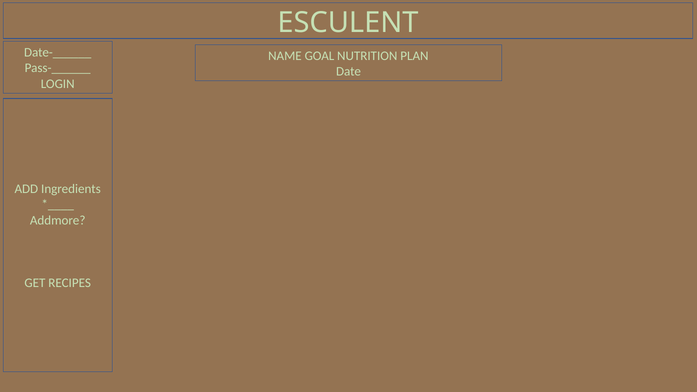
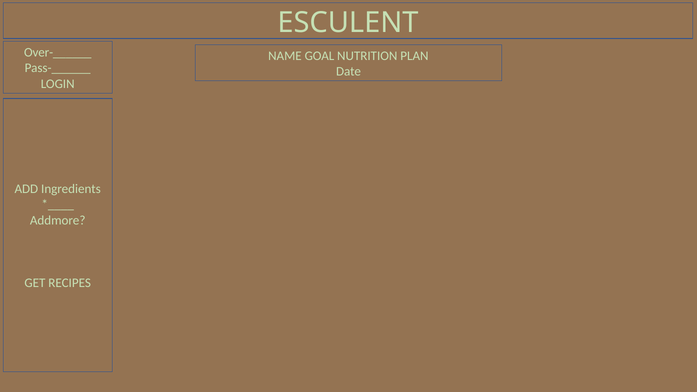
Date-______: Date-______ -> Over-______
